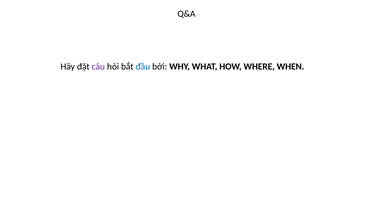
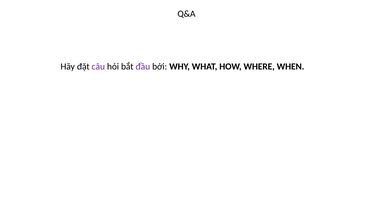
đầu colour: blue -> purple
